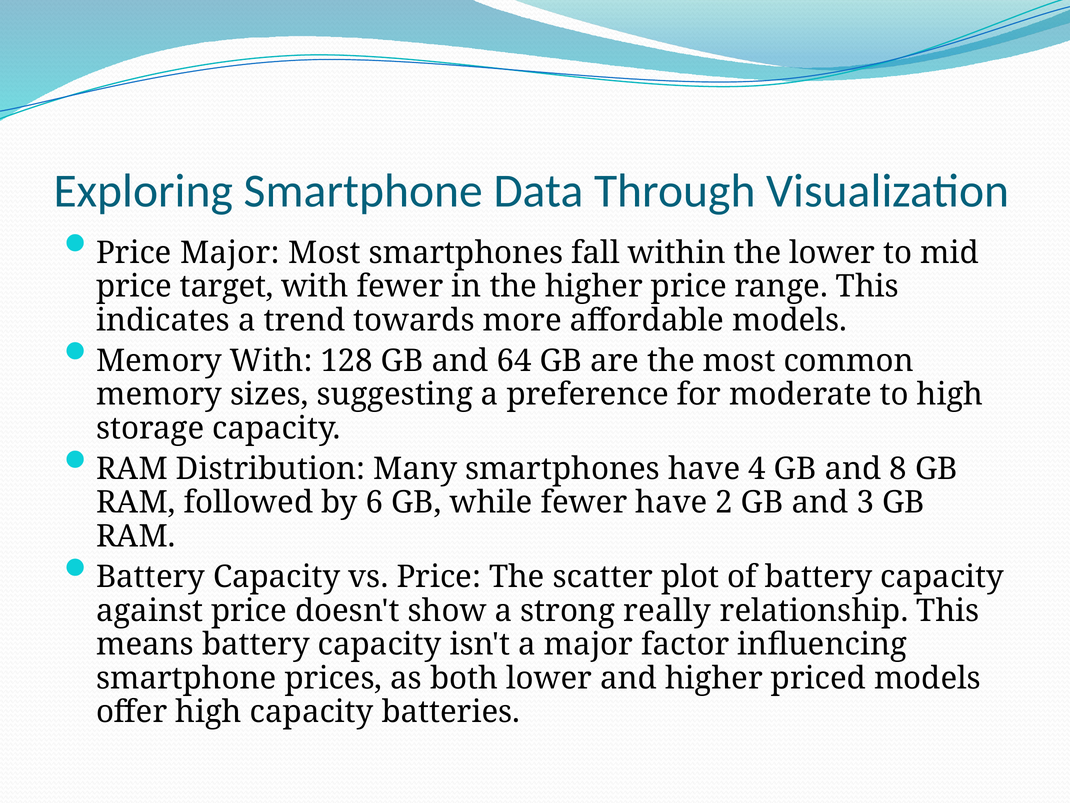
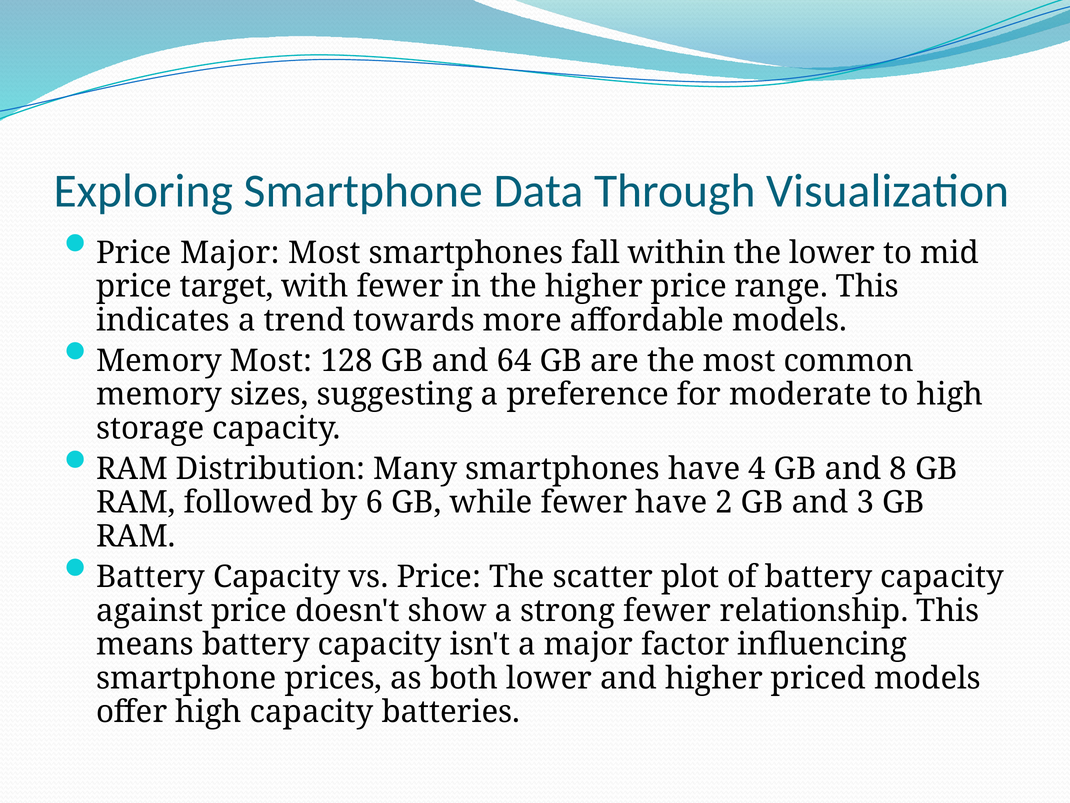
Memory With: With -> Most
strong really: really -> fewer
